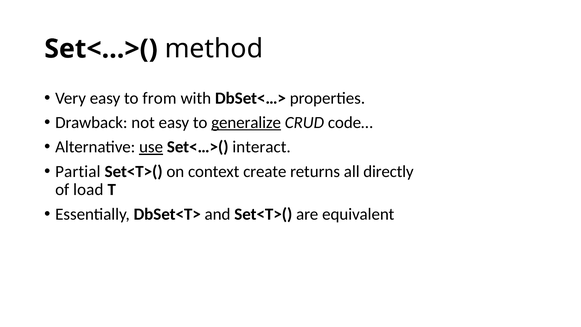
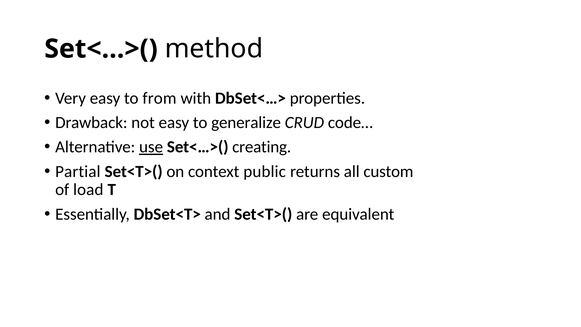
generalize underline: present -> none
interact: interact -> creating
create: create -> public
directly: directly -> custom
